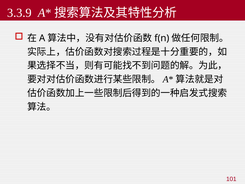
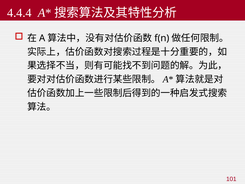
3.3.9: 3.3.9 -> 4.4.4
